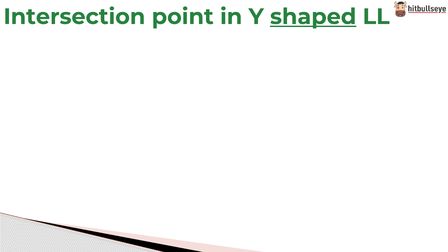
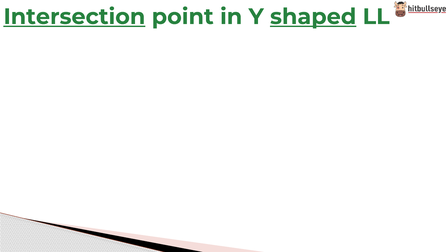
Intersection underline: none -> present
